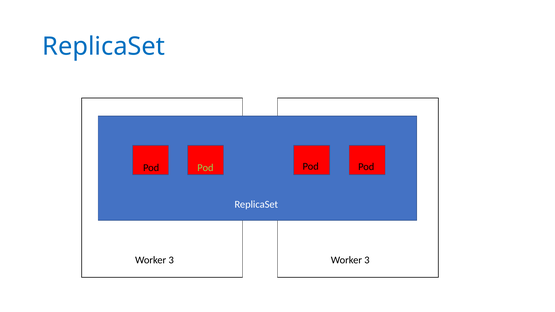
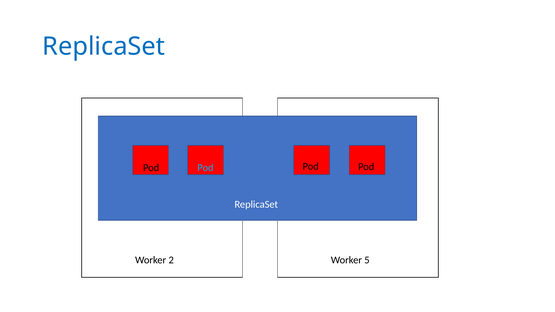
Pod at (205, 168) colour: light green -> light blue
3 at (171, 260): 3 -> 2
3 at (367, 260): 3 -> 5
